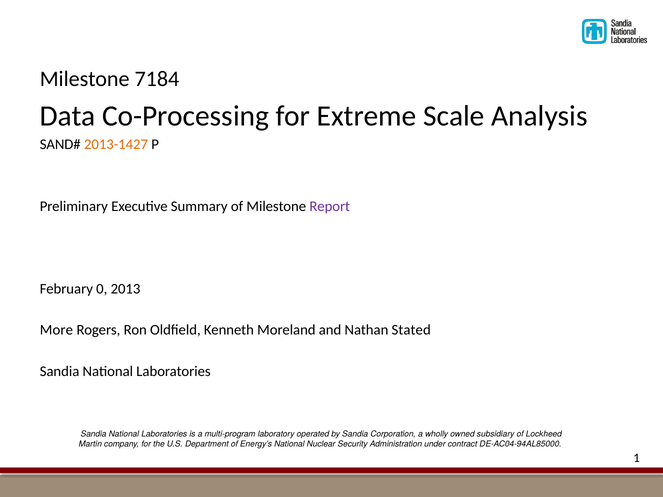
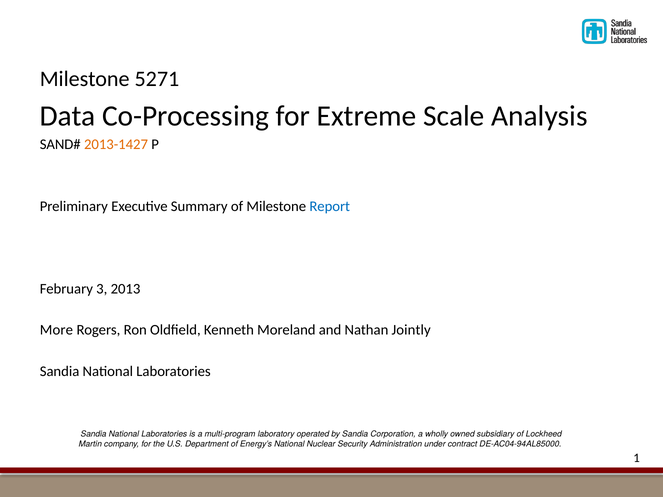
7184: 7184 -> 5271
Report colour: purple -> blue
0: 0 -> 3
Stated: Stated -> Jointly
